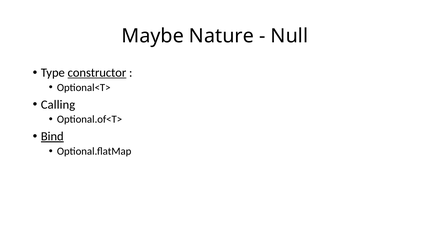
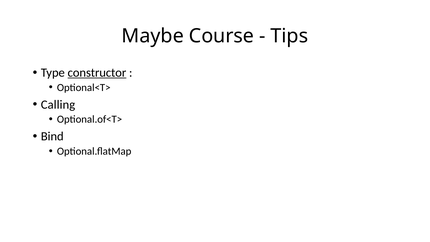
Nature: Nature -> Course
Null: Null -> Tips
Bind underline: present -> none
